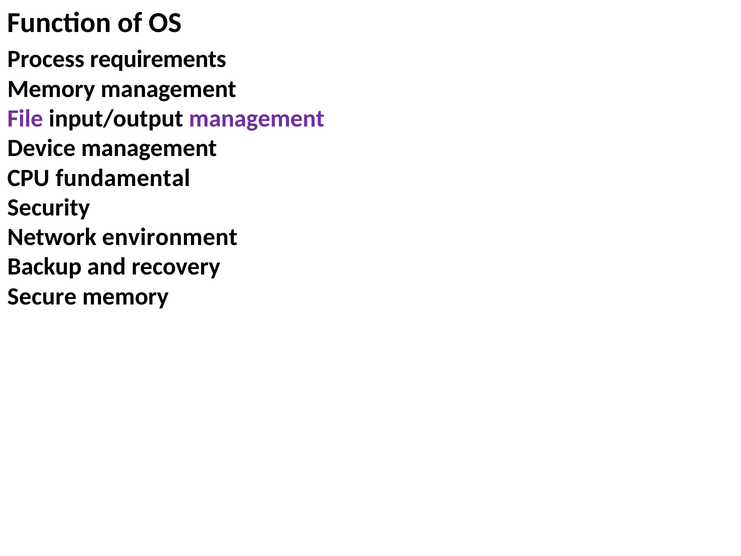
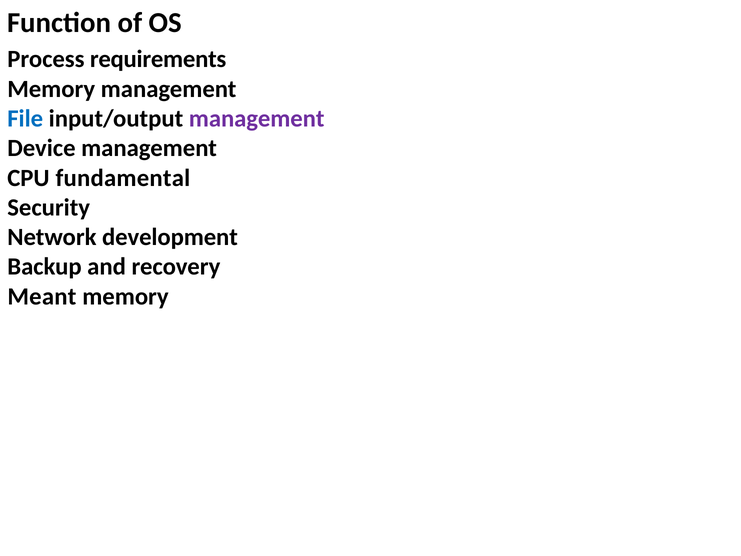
File colour: purple -> blue
environment: environment -> development
Secure: Secure -> Meant
